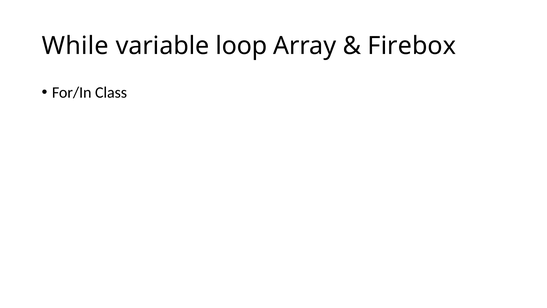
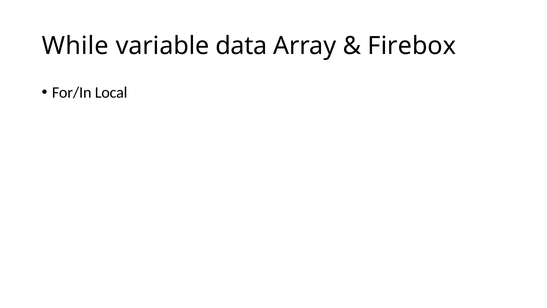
loop: loop -> data
Class: Class -> Local
